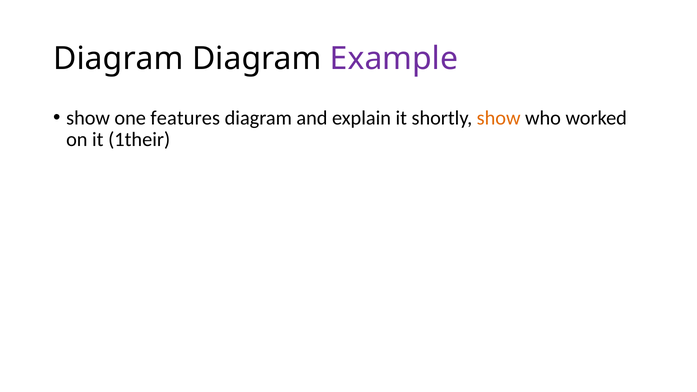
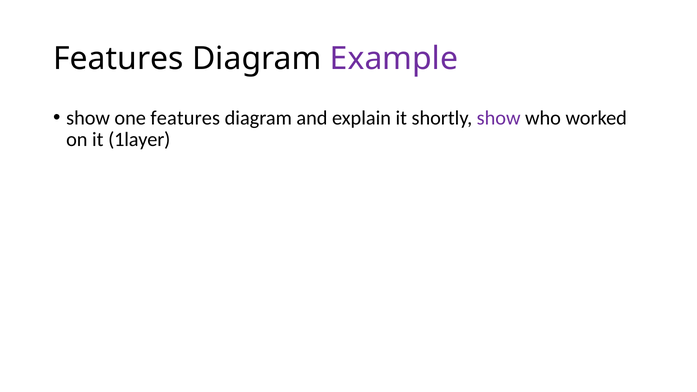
Diagram at (118, 59): Diagram -> Features
show at (499, 118) colour: orange -> purple
1their: 1their -> 1layer
